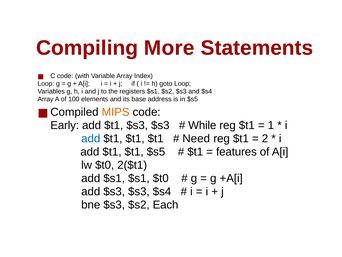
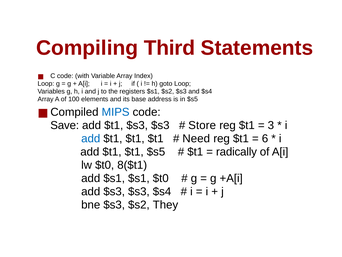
More: More -> Third
MIPS colour: orange -> blue
Early: Early -> Save
While: While -> Store
1: 1 -> 3
2: 2 -> 6
features: features -> radically
2($t1: 2($t1 -> 8($t1
Each: Each -> They
